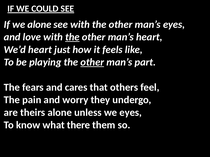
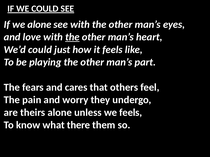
We’d heart: heart -> could
other at (92, 62) underline: present -> none
we eyes: eyes -> feels
